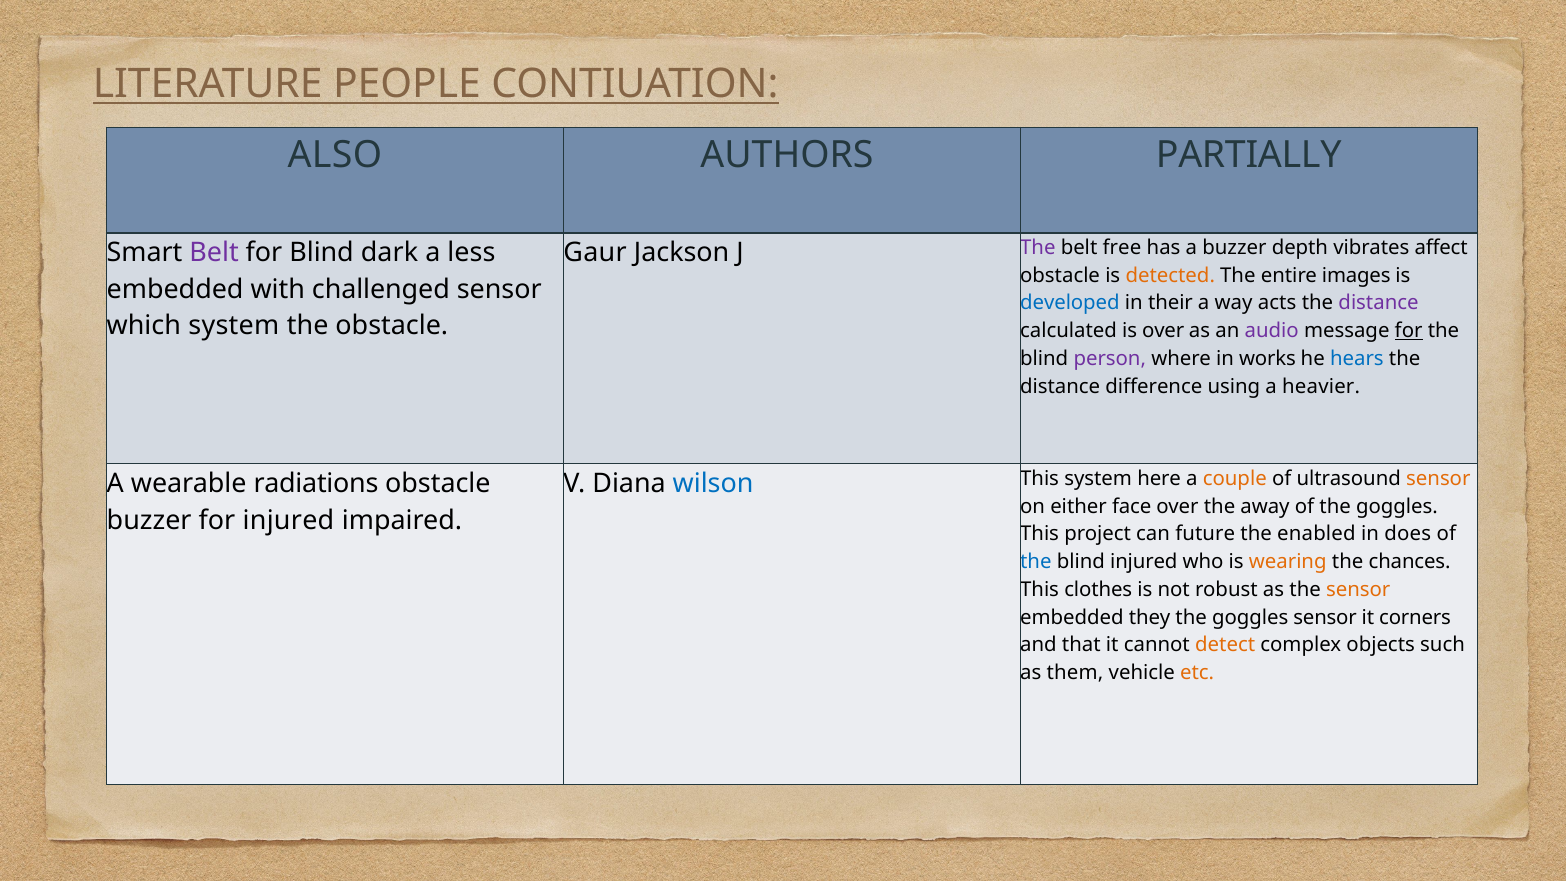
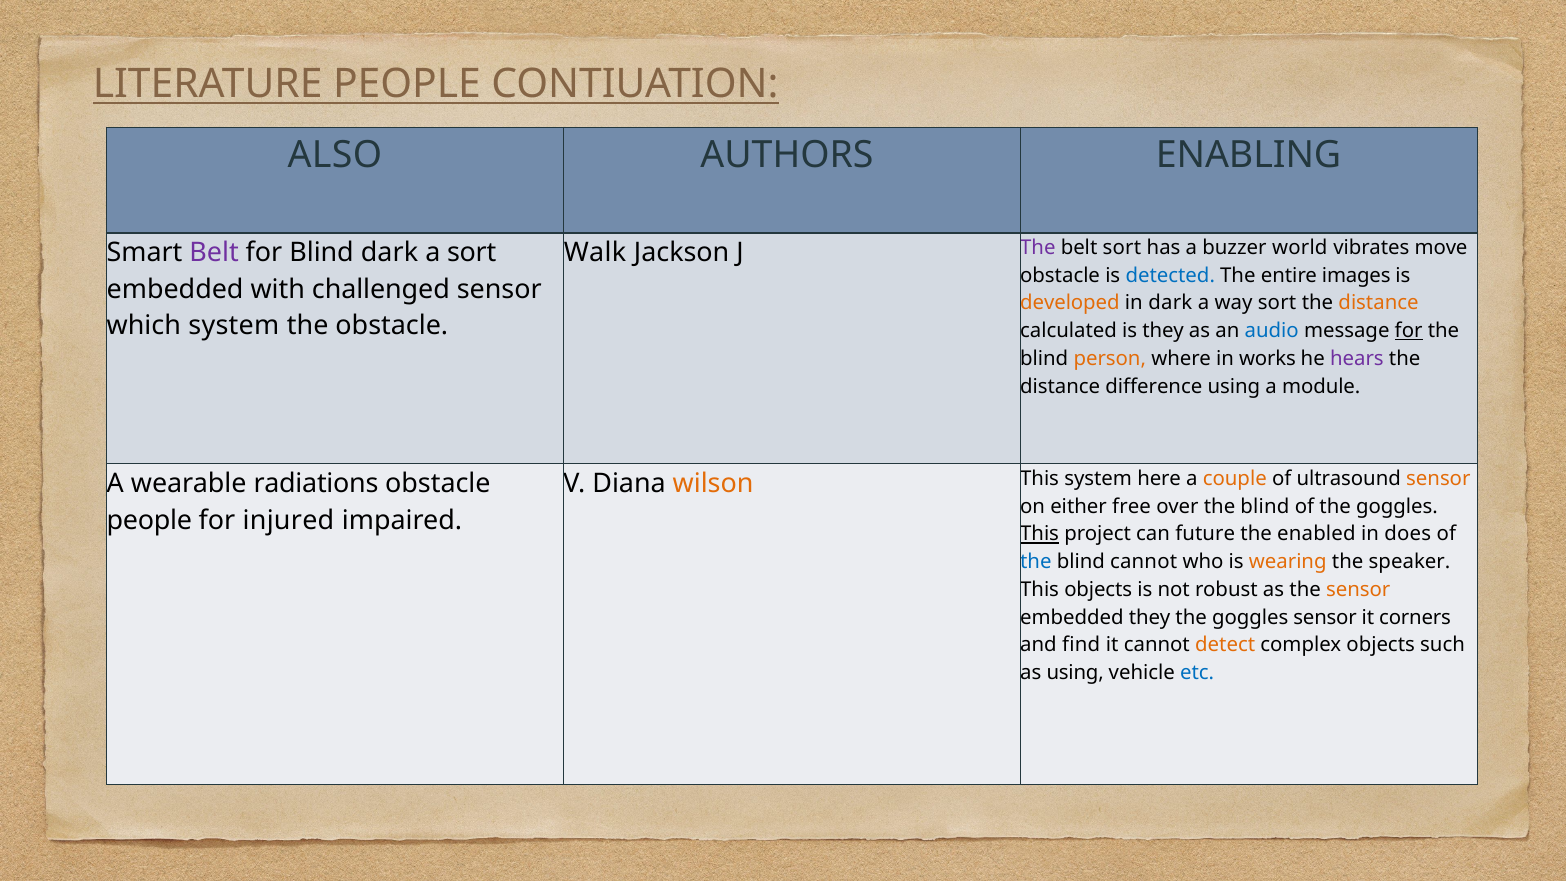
PARTIALLY: PARTIALLY -> ENABLING
a less: less -> sort
Gaur: Gaur -> Walk
belt free: free -> sort
depth: depth -> world
affect: affect -> move
detected colour: orange -> blue
developed colour: blue -> orange
in their: their -> dark
way acts: acts -> sort
distance at (1379, 303) colour: purple -> orange
is over: over -> they
audio colour: purple -> blue
person colour: purple -> orange
hears colour: blue -> purple
heavier: heavier -> module
wilson colour: blue -> orange
face: face -> free
over the away: away -> blind
buzzer at (149, 520): buzzer -> people
This at (1040, 534) underline: none -> present
blind injured: injured -> cannot
chances: chances -> speaker
This clothes: clothes -> objects
that: that -> find
as them: them -> using
etc colour: orange -> blue
